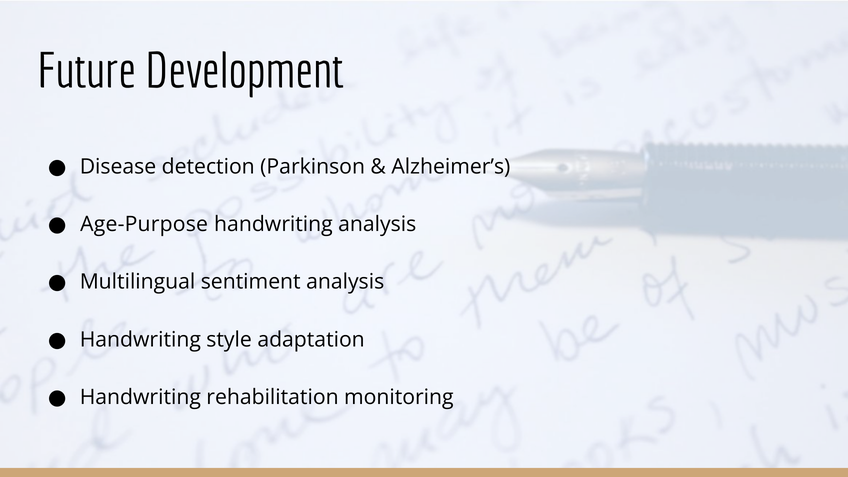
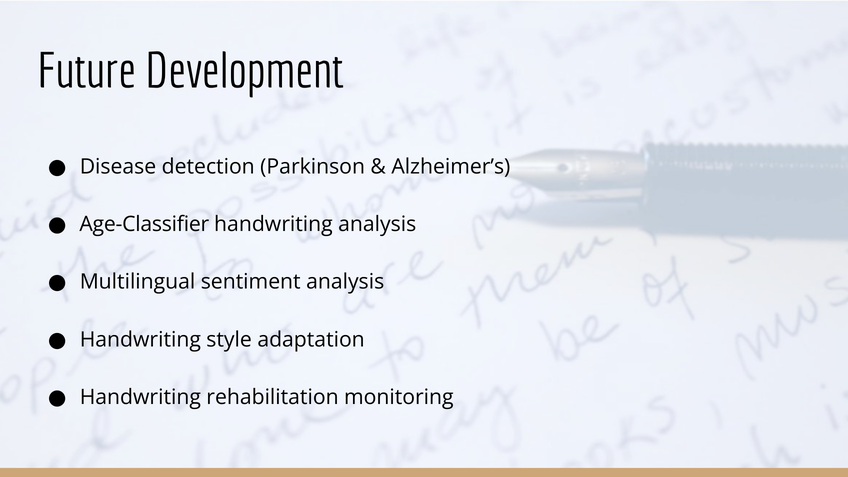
Age-Purpose: Age-Purpose -> Age-Classifier
